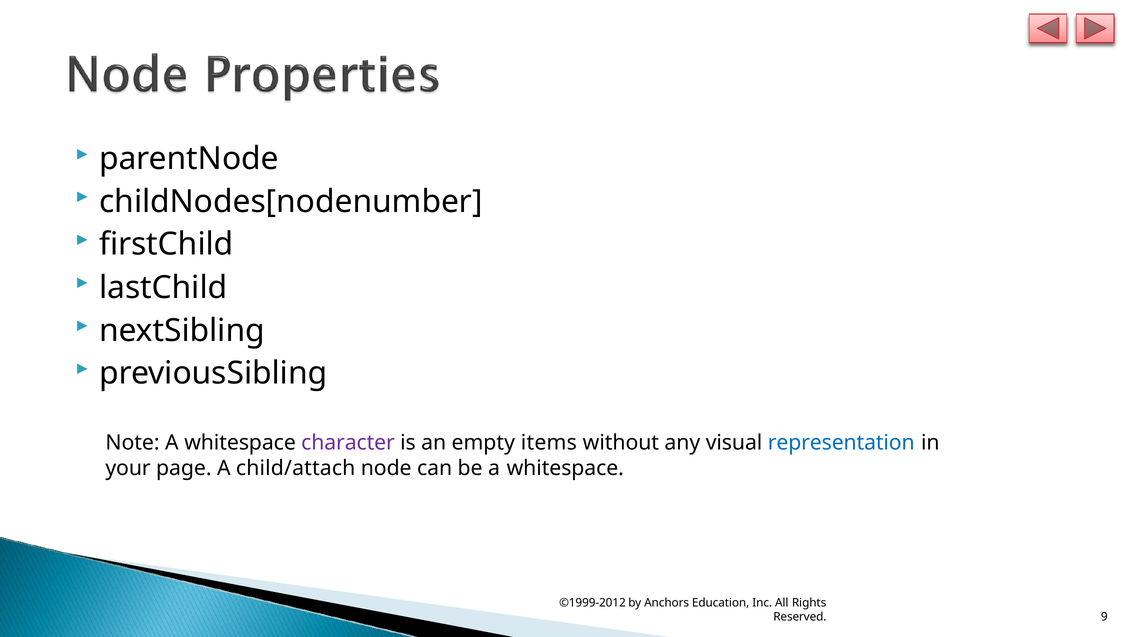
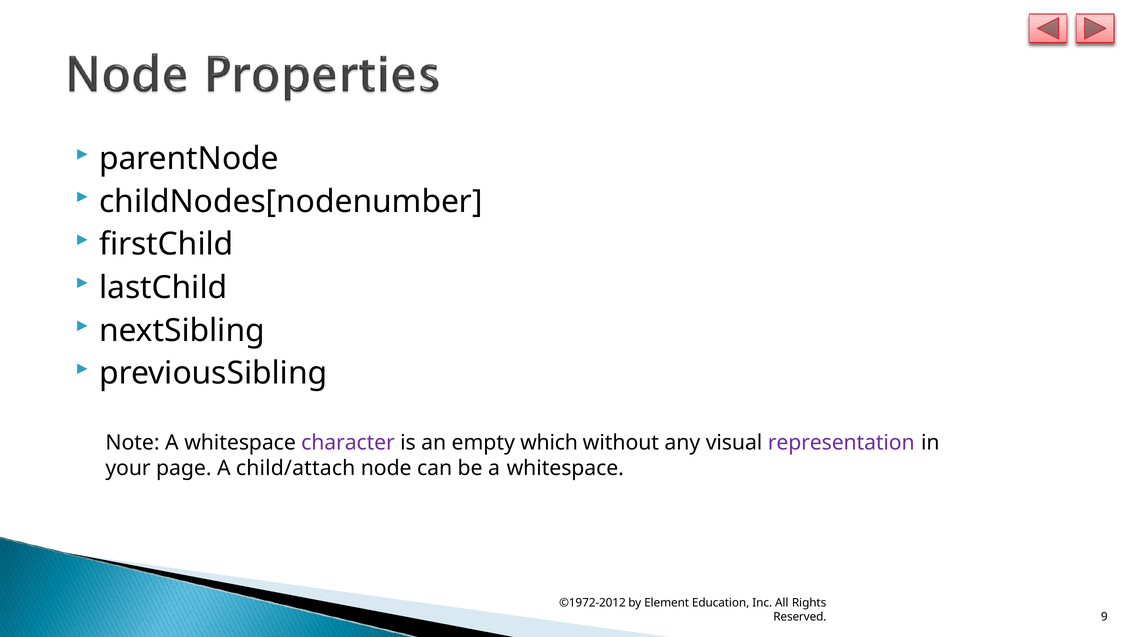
items: items -> which
representation colour: blue -> purple
©1999-2012: ©1999-2012 -> ©1972-2012
Anchors: Anchors -> Element
